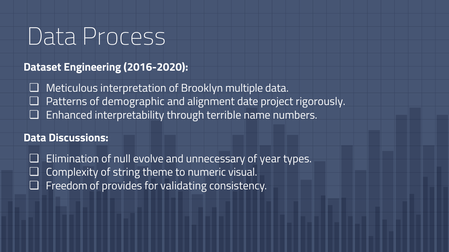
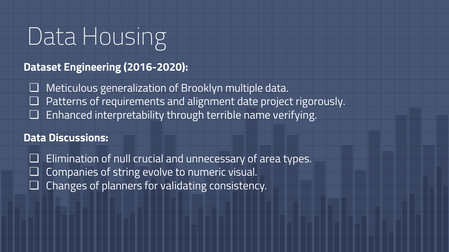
Process: Process -> Housing
interpretation: interpretation -> generalization
demographic: demographic -> requirements
numbers: numbers -> verifying
evolve: evolve -> crucial
year: year -> area
Complexity: Complexity -> Companies
theme: theme -> evolve
Freedom: Freedom -> Changes
provides: provides -> planners
